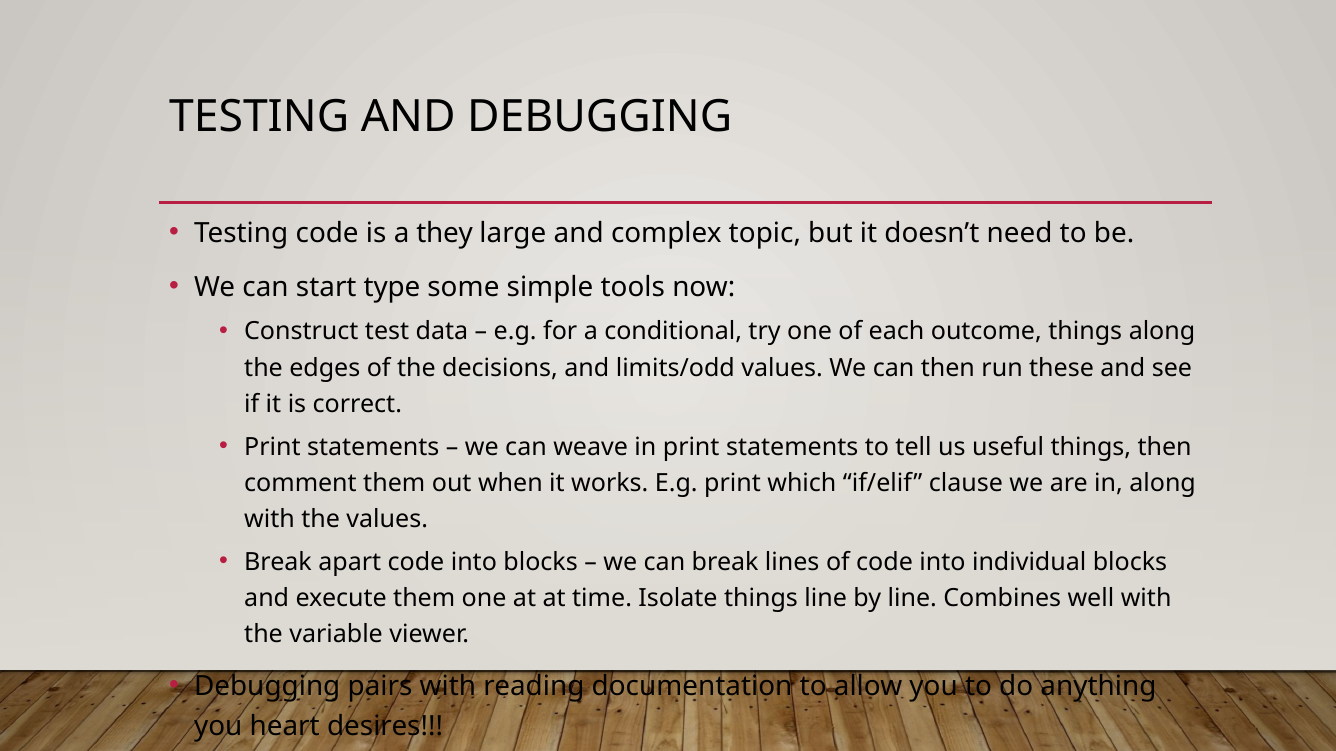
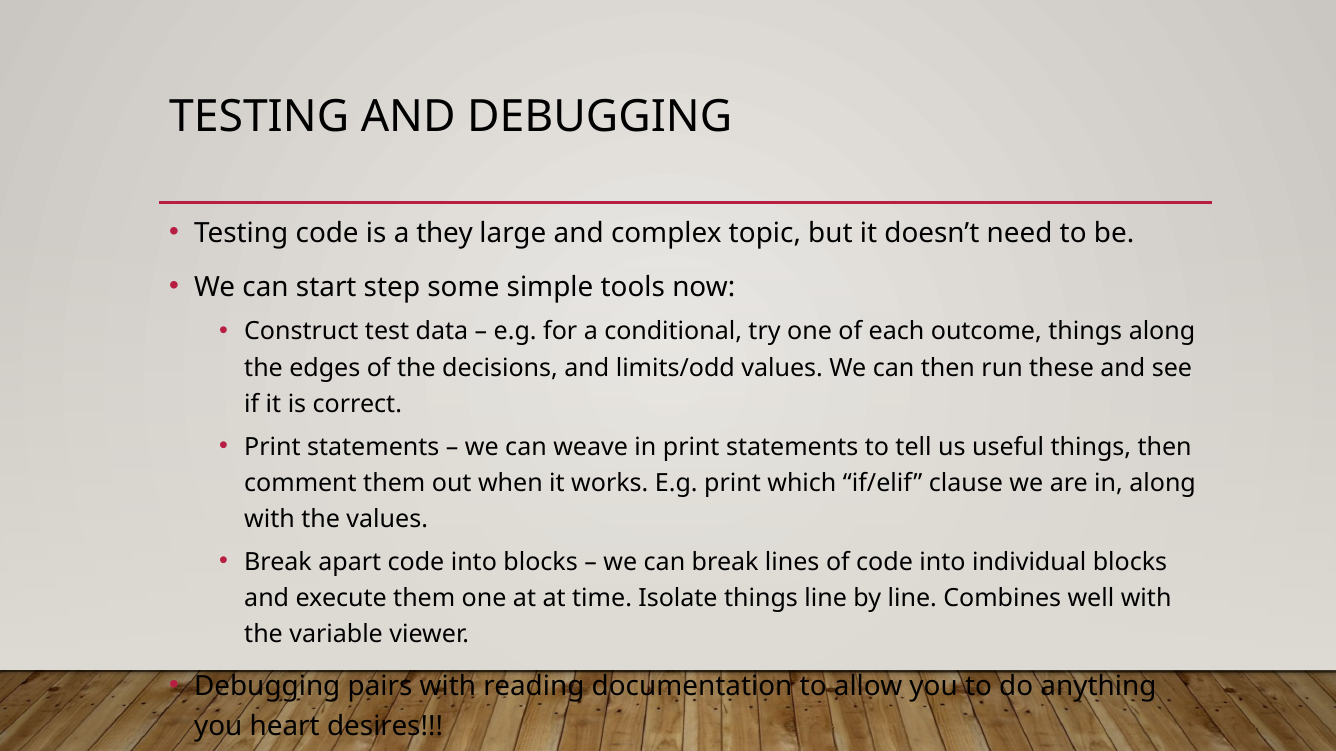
type: type -> step
